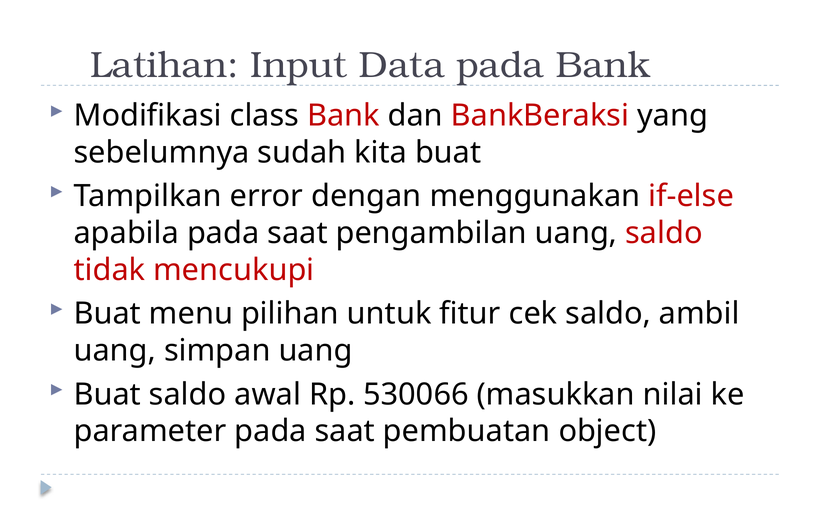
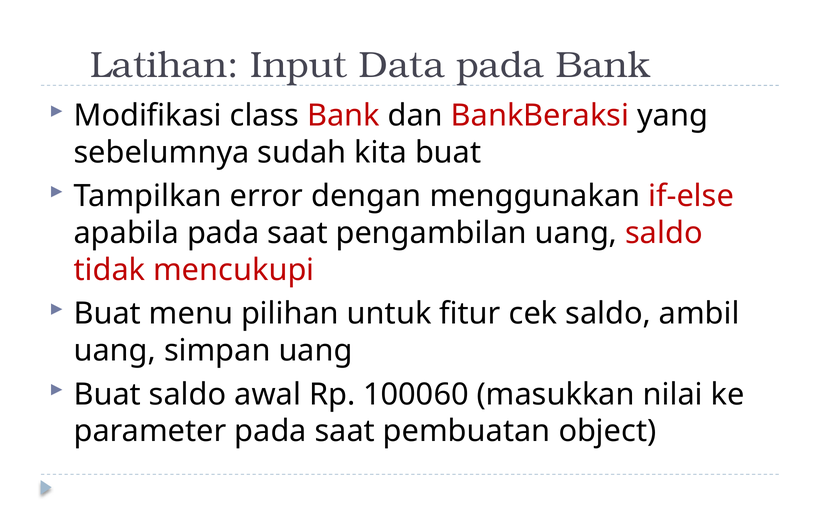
530066: 530066 -> 100060
